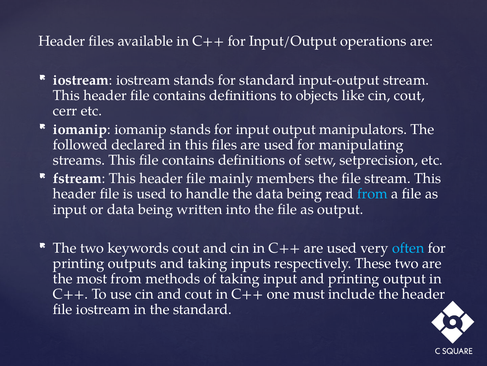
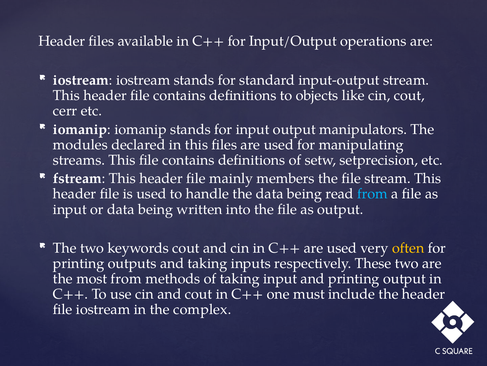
followed: followed -> modules
often colour: light blue -> yellow
the standard: standard -> complex
